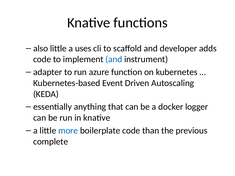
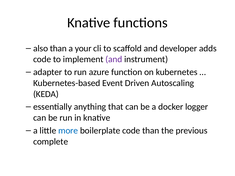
also little: little -> than
uses: uses -> your
and at (114, 59) colour: blue -> purple
